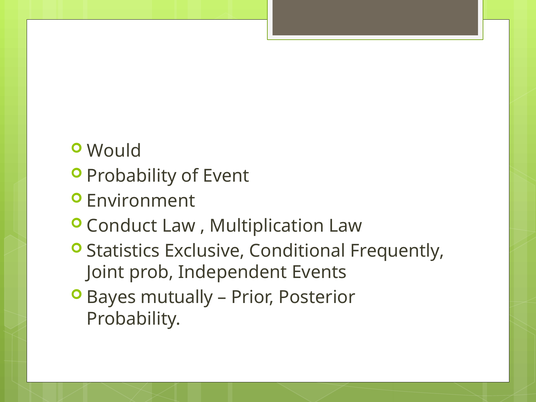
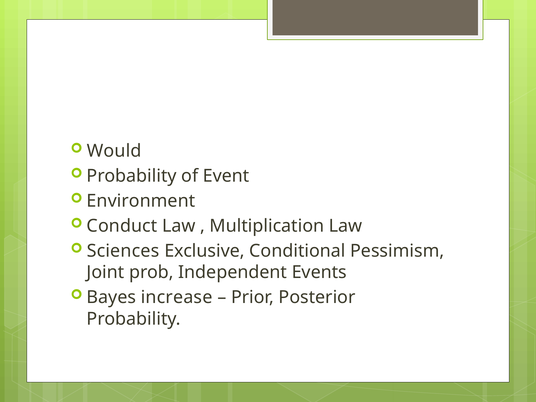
Statistics: Statistics -> Sciences
Frequently: Frequently -> Pessimism
mutually: mutually -> increase
